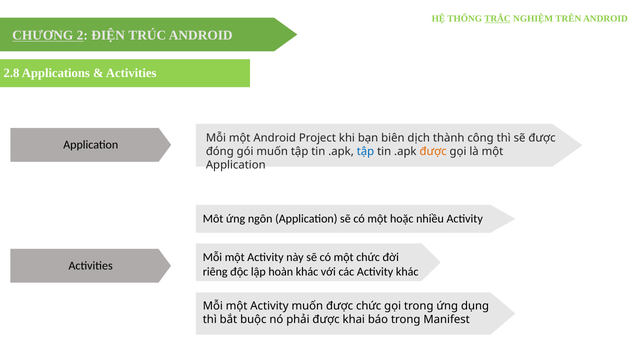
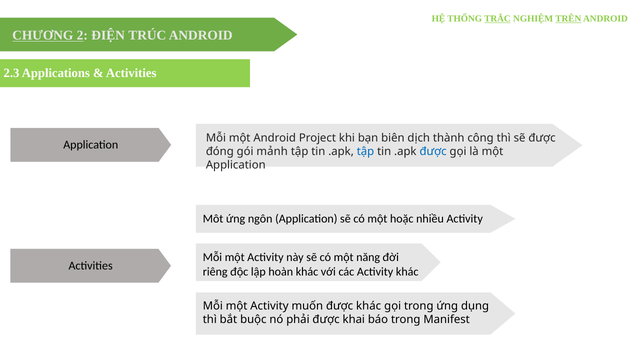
TRÊN underline: none -> present
2.8: 2.8 -> 2.3
gói muốn: muốn -> mảnh
được at (433, 152) colour: orange -> blue
một chức: chức -> năng
được chức: chức -> khác
